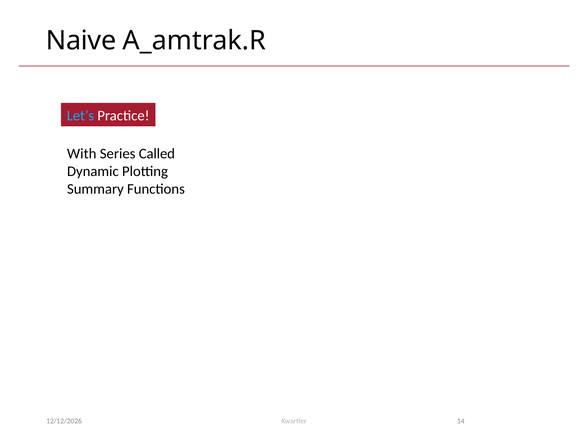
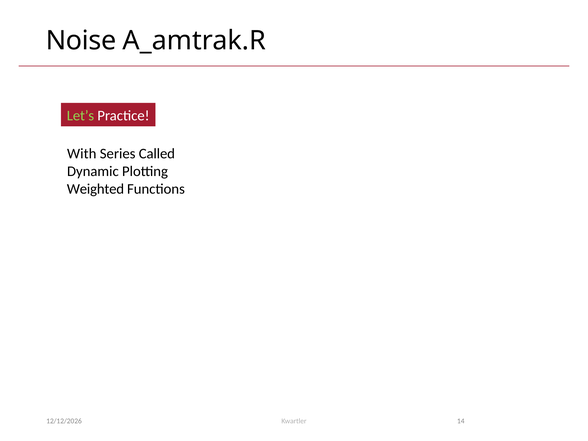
Naive: Naive -> Noise
Let’s colour: light blue -> light green
Summary: Summary -> Weighted
